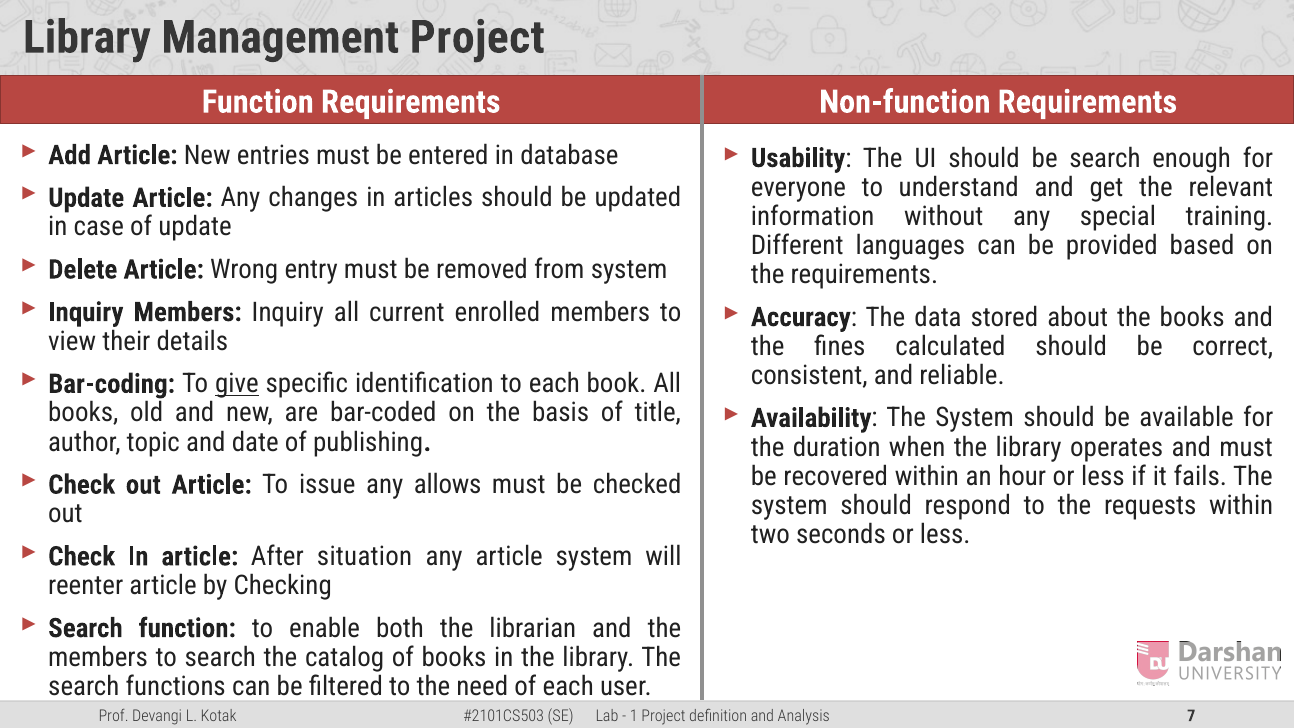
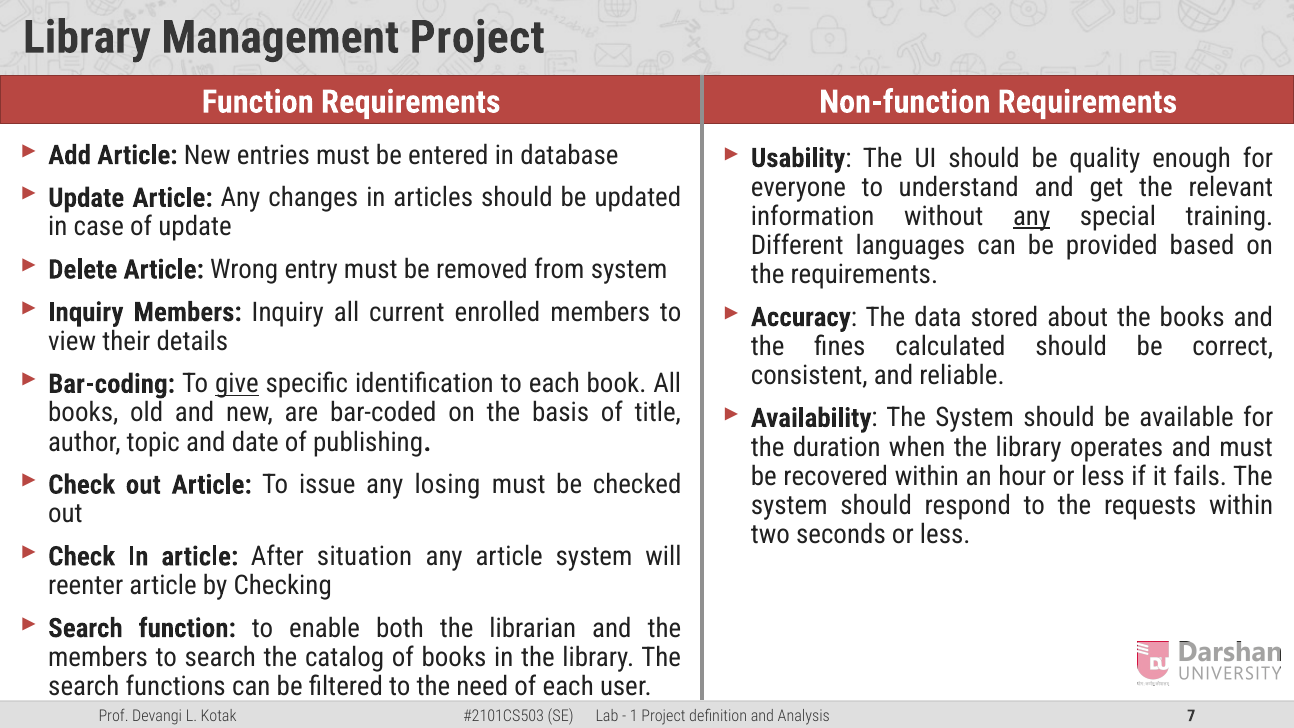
be search: search -> quality
any at (1032, 216) underline: none -> present
allows: allows -> losing
